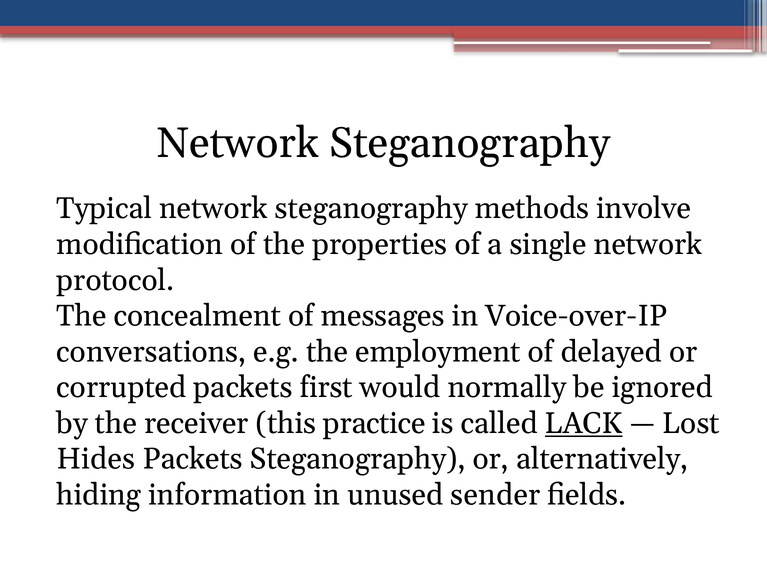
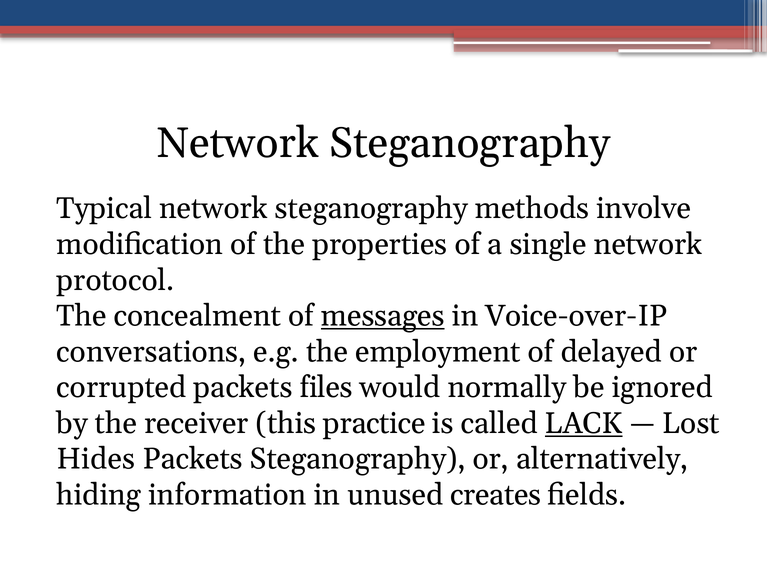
messages underline: none -> present
first: first -> files
sender: sender -> creates
